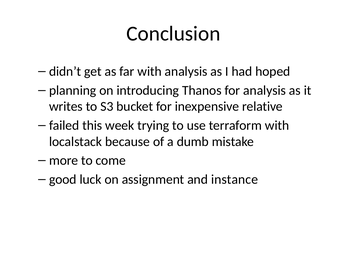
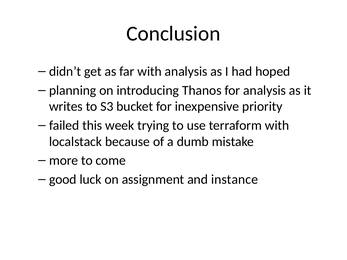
relative: relative -> priority
